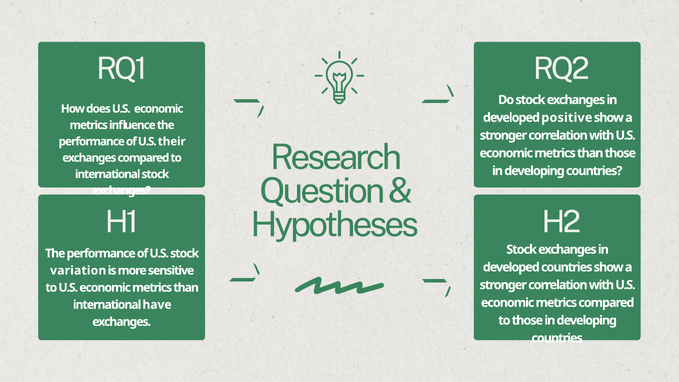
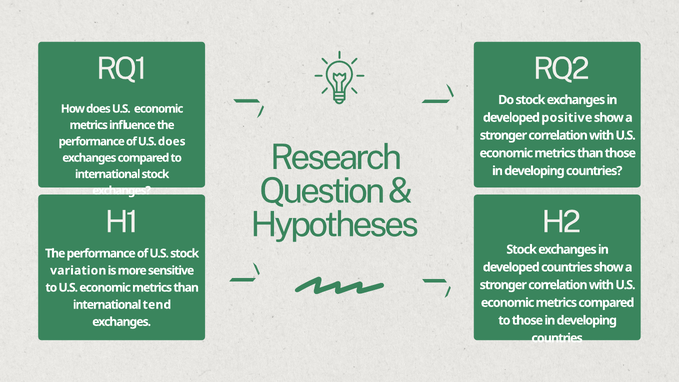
U.S their: their -> does
have: have -> tend
